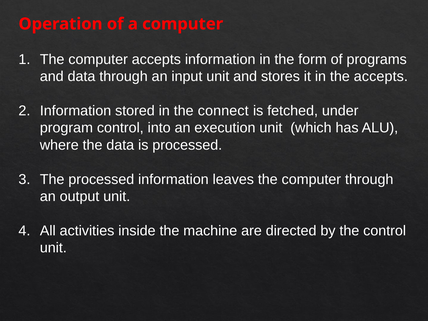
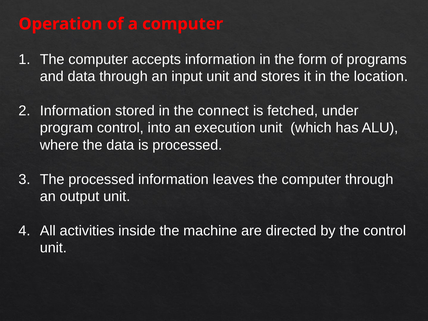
the accepts: accepts -> location
